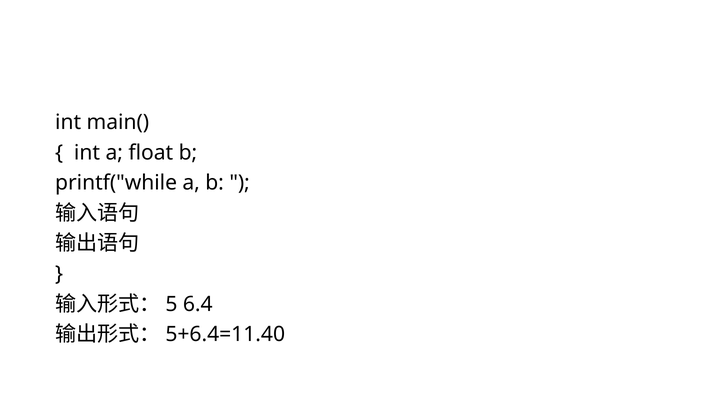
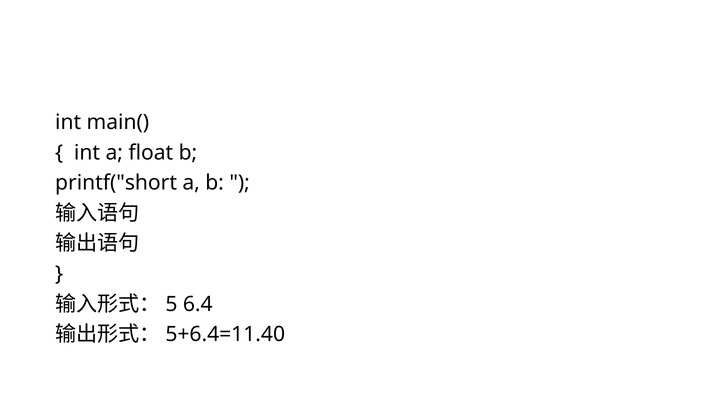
printf("while: printf("while -> printf("short
